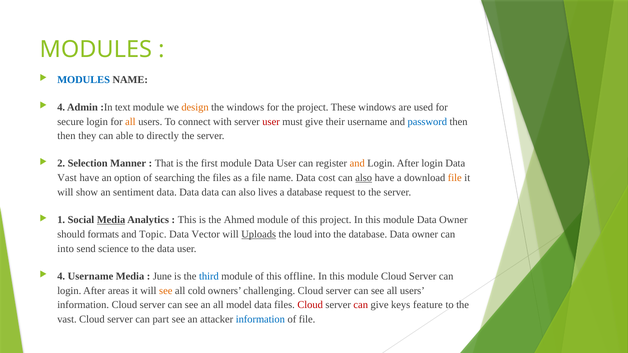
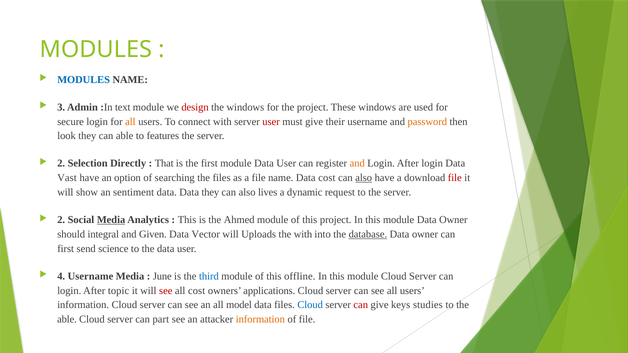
4 at (61, 107): 4 -> 3
design colour: orange -> red
password colour: blue -> orange
then at (66, 136): then -> look
directly: directly -> features
Manner: Manner -> Directly
file at (455, 178) colour: orange -> red
data Data data: data -> they
a database: database -> dynamic
1 at (61, 220): 1 -> 2
formats: formats -> integral
Topic: Topic -> Given
Uploads underline: present -> none
the loud: loud -> with
database at (368, 234) underline: none -> present
into at (66, 249): into -> first
areas: areas -> topic
see at (166, 291) colour: orange -> red
all cold: cold -> cost
challenging: challenging -> applications
Cloud at (310, 305) colour: red -> blue
feature: feature -> studies
vast at (67, 320): vast -> able
information at (260, 320) colour: blue -> orange
